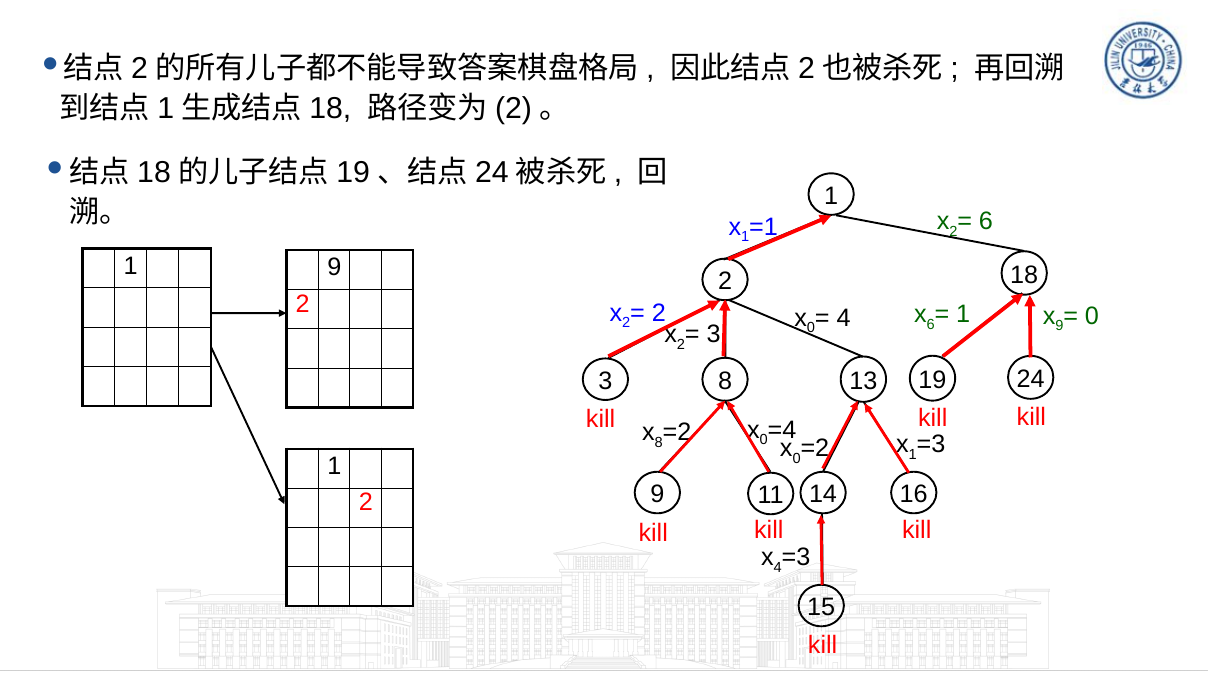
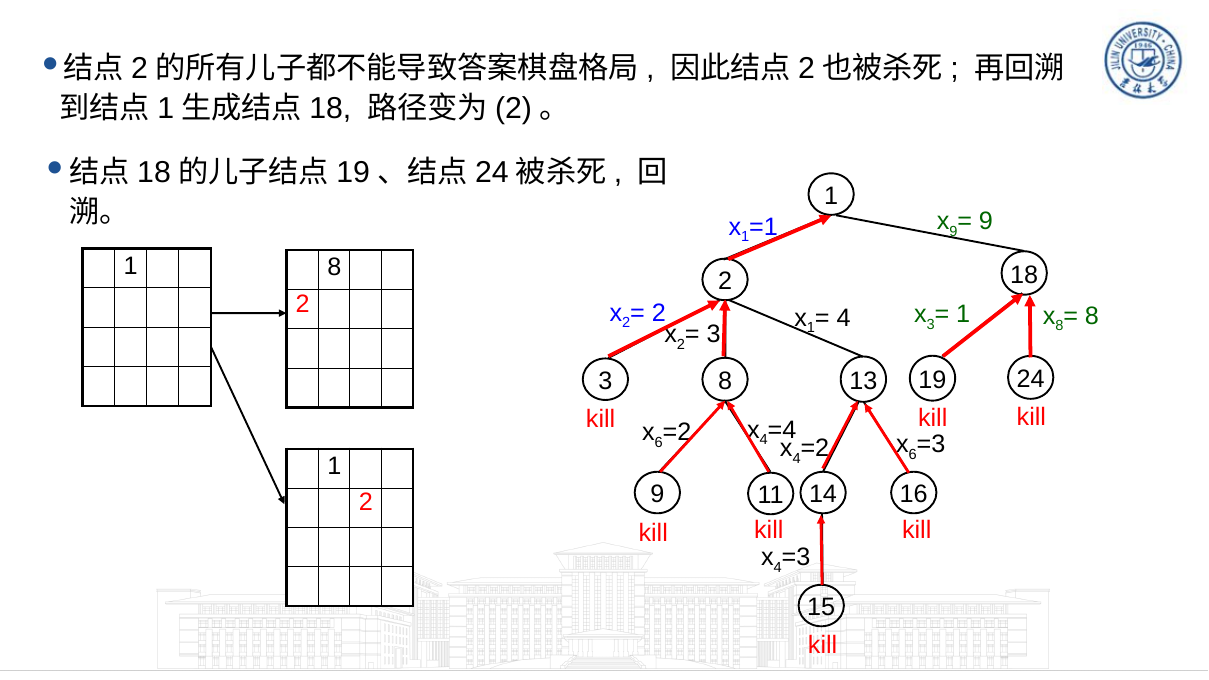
2 at (953, 231): 2 -> 9
6 at (986, 222): 6 -> 9
1 9: 9 -> 8
6 at (931, 324): 6 -> 3
9 at (1059, 326): 9 -> 8
0 at (1092, 316): 0 -> 8
0 at (811, 328): 0 -> 1
0 at (764, 440): 0 -> 4
8 at (659, 442): 8 -> 6
1 at (913, 454): 1 -> 6
0 at (797, 458): 0 -> 4
